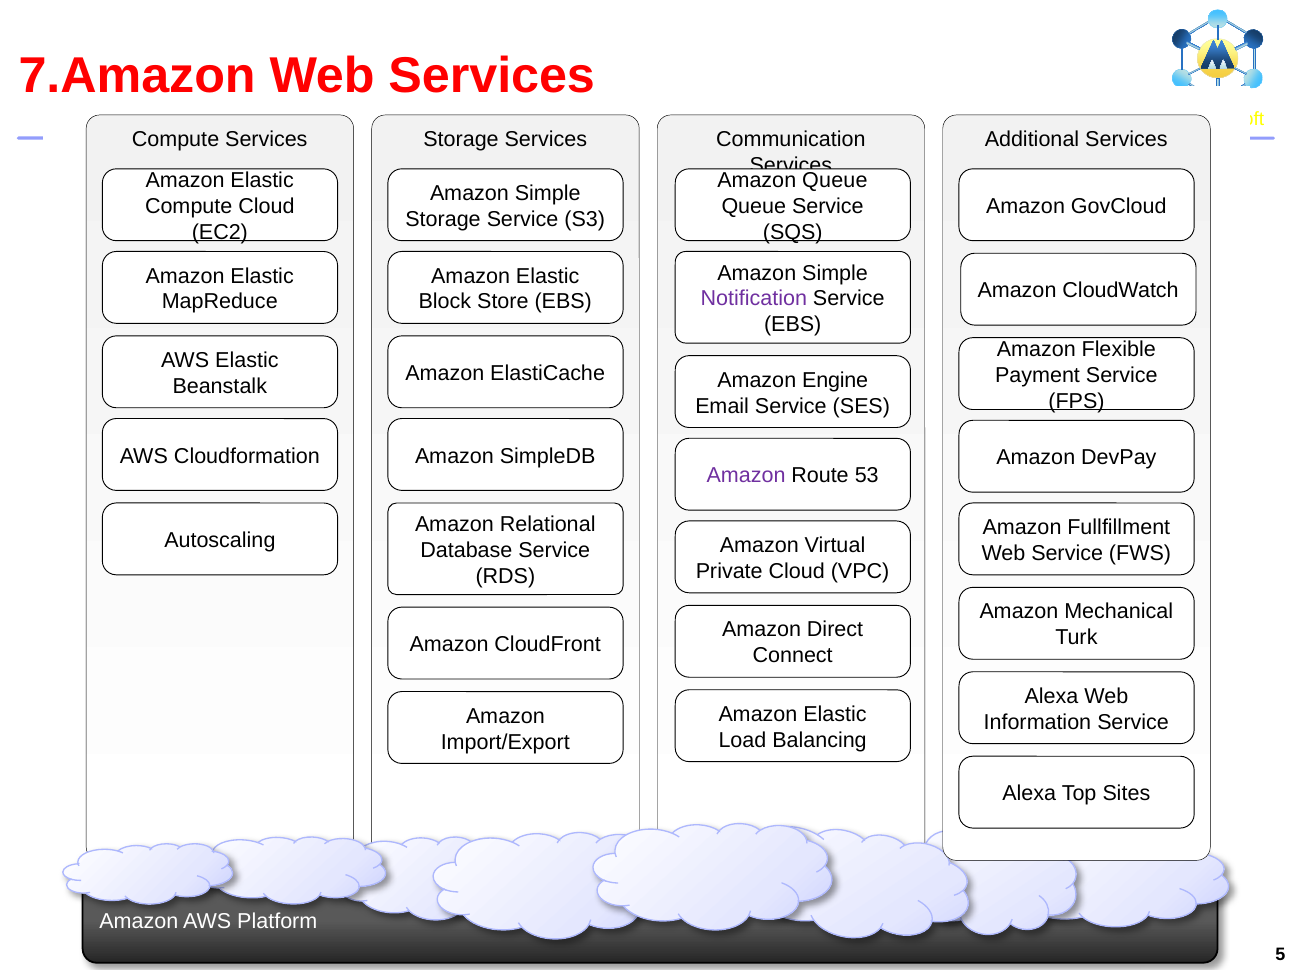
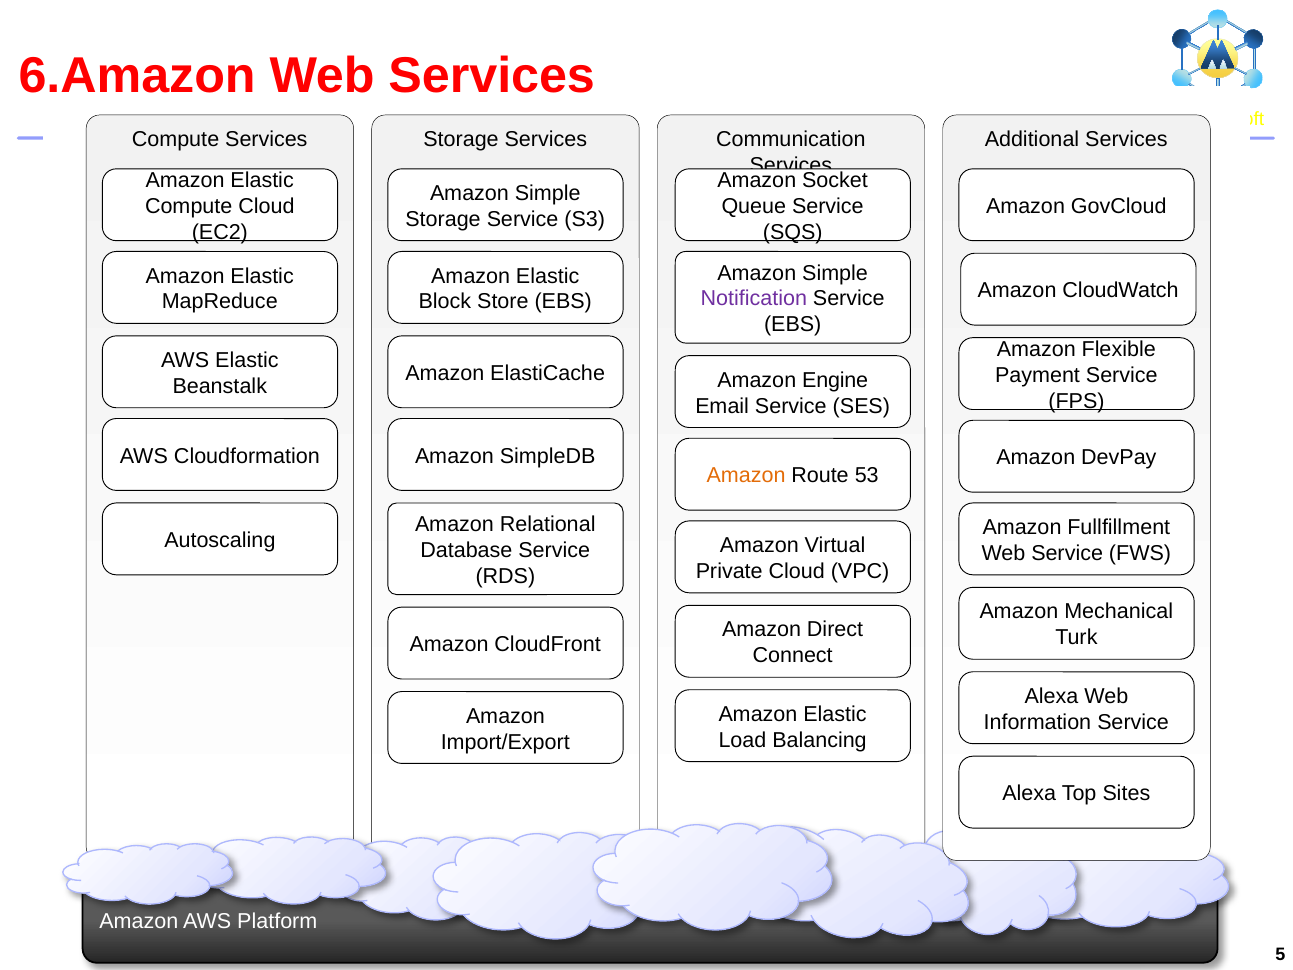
7.Amazon: 7.Amazon -> 6.Amazon
Amazon Queue: Queue -> Socket
Amazon at (746, 476) colour: purple -> orange
